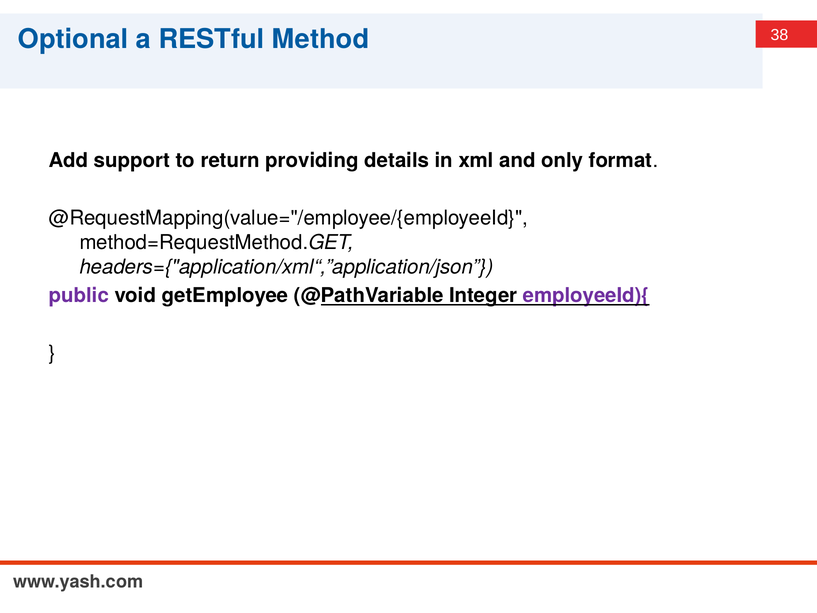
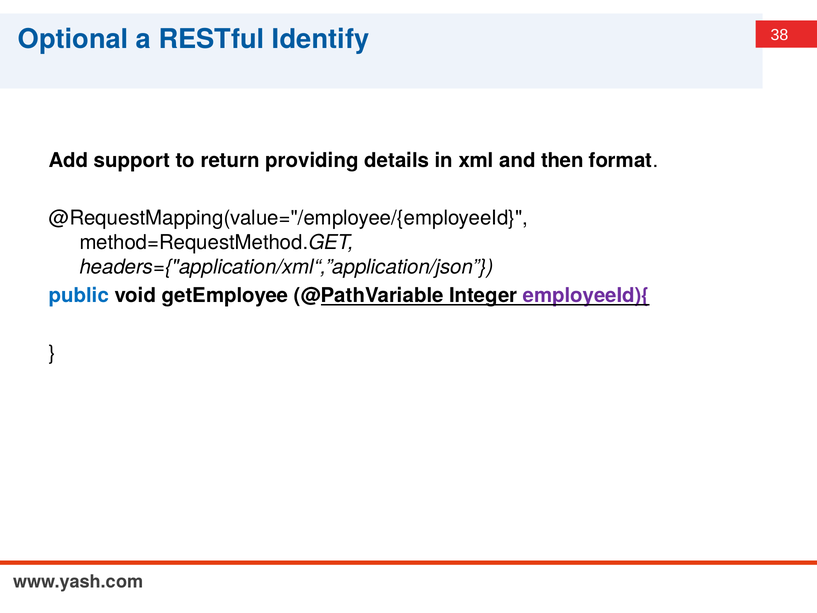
Method: Method -> Identify
only: only -> then
public colour: purple -> blue
